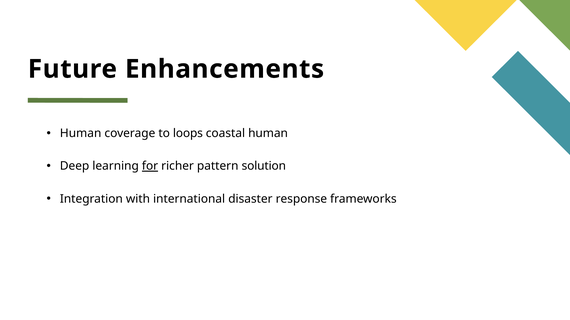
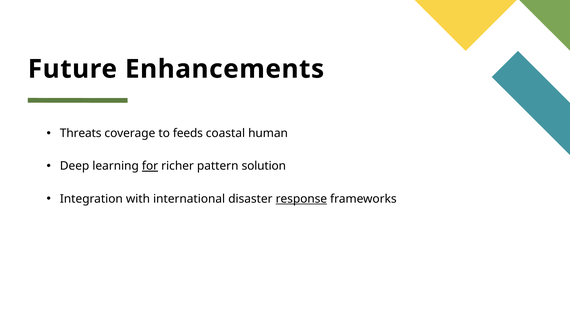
Human at (81, 134): Human -> Threats
loops: loops -> feeds
response underline: none -> present
